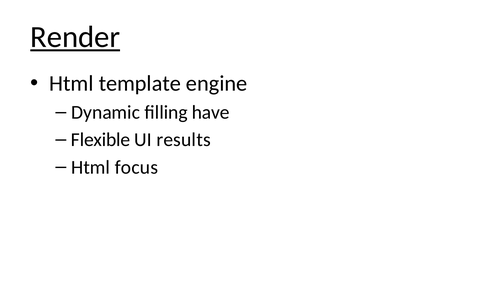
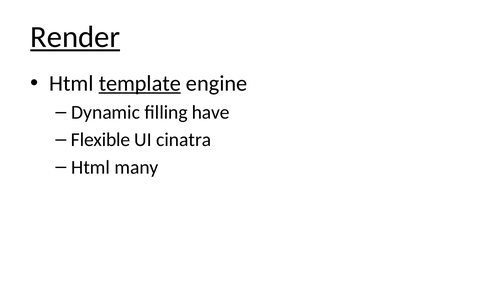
template underline: none -> present
results: results -> cinatra
focus: focus -> many
